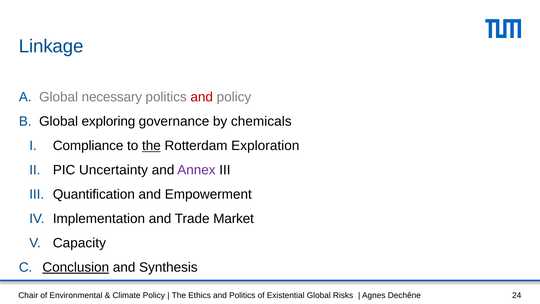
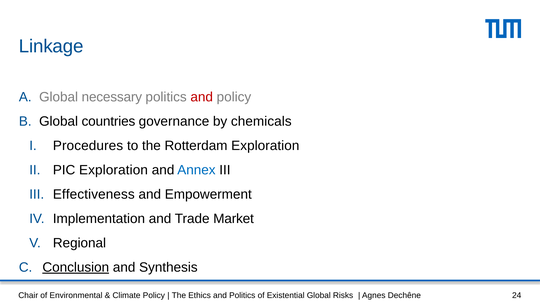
exploring: exploring -> countries
Compliance: Compliance -> Procedures
the at (151, 146) underline: present -> none
PIC Uncertainty: Uncertainty -> Exploration
Annex colour: purple -> blue
Quantification: Quantification -> Effectiveness
Capacity: Capacity -> Regional
